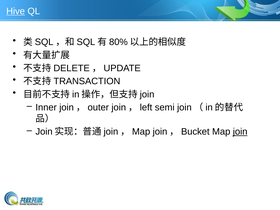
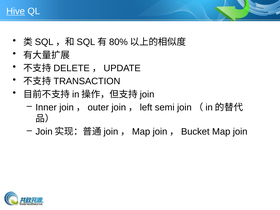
join underline: present -> none
